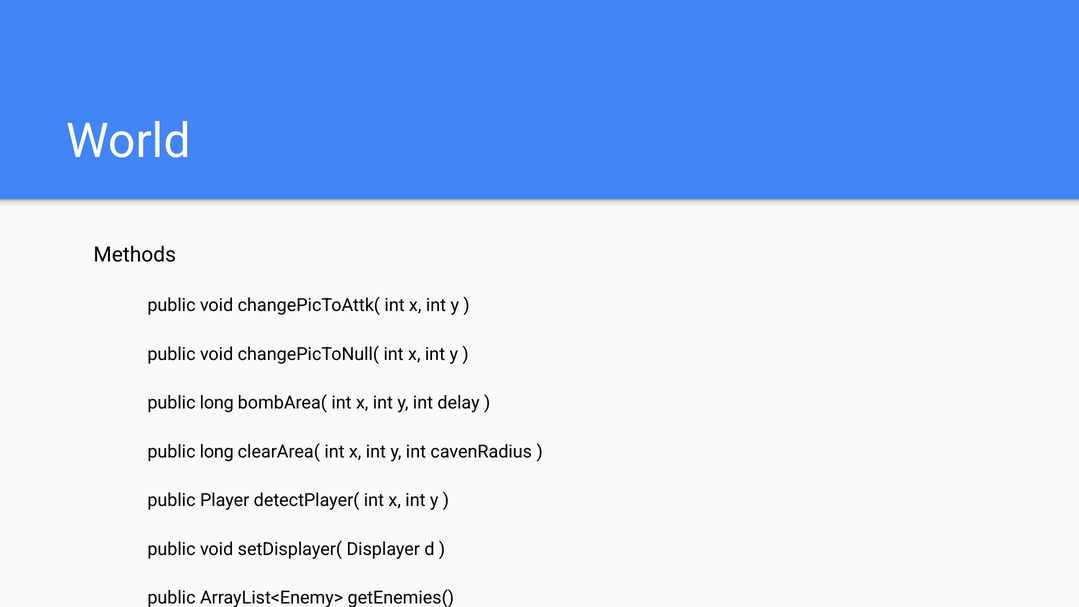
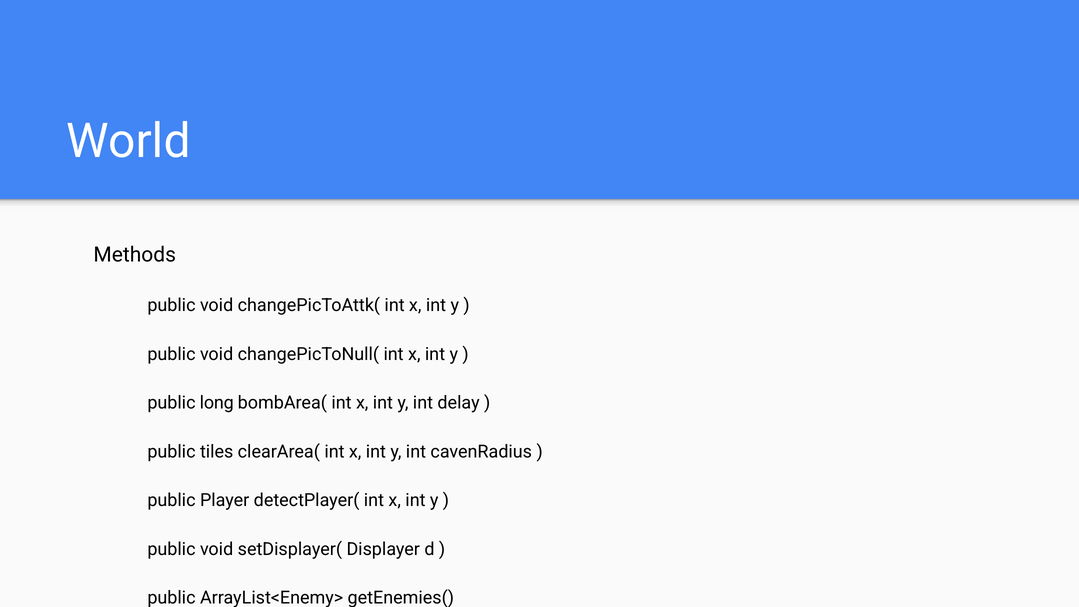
long at (217, 452): long -> tiles
